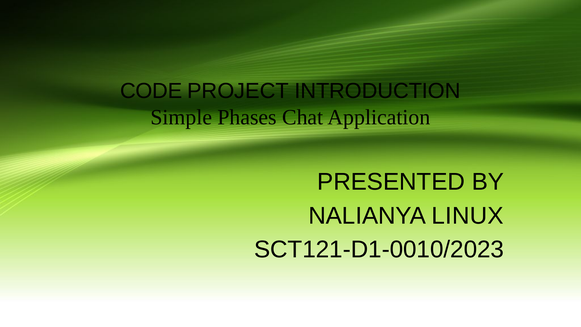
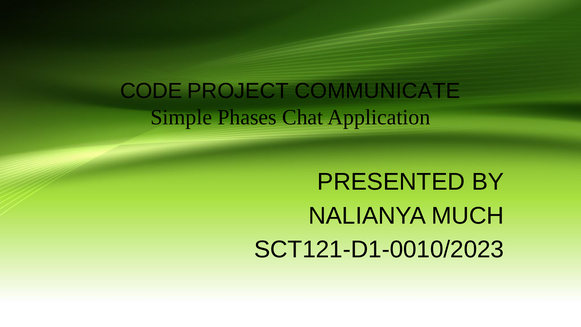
INTRODUCTION: INTRODUCTION -> COMMUNICATE
LINUX: LINUX -> MUCH
